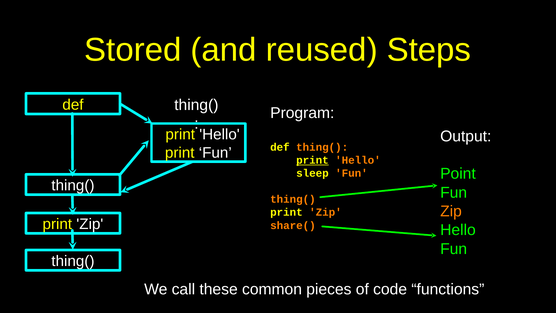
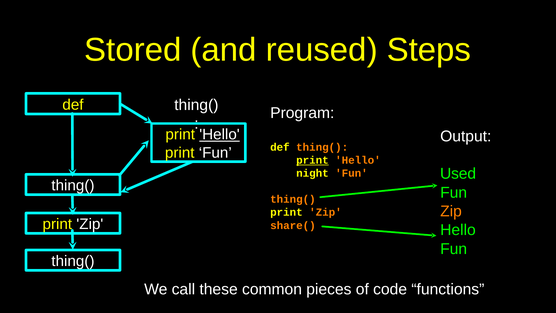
Hello at (219, 134) underline: none -> present
Point: Point -> Used
sleep: sleep -> night
